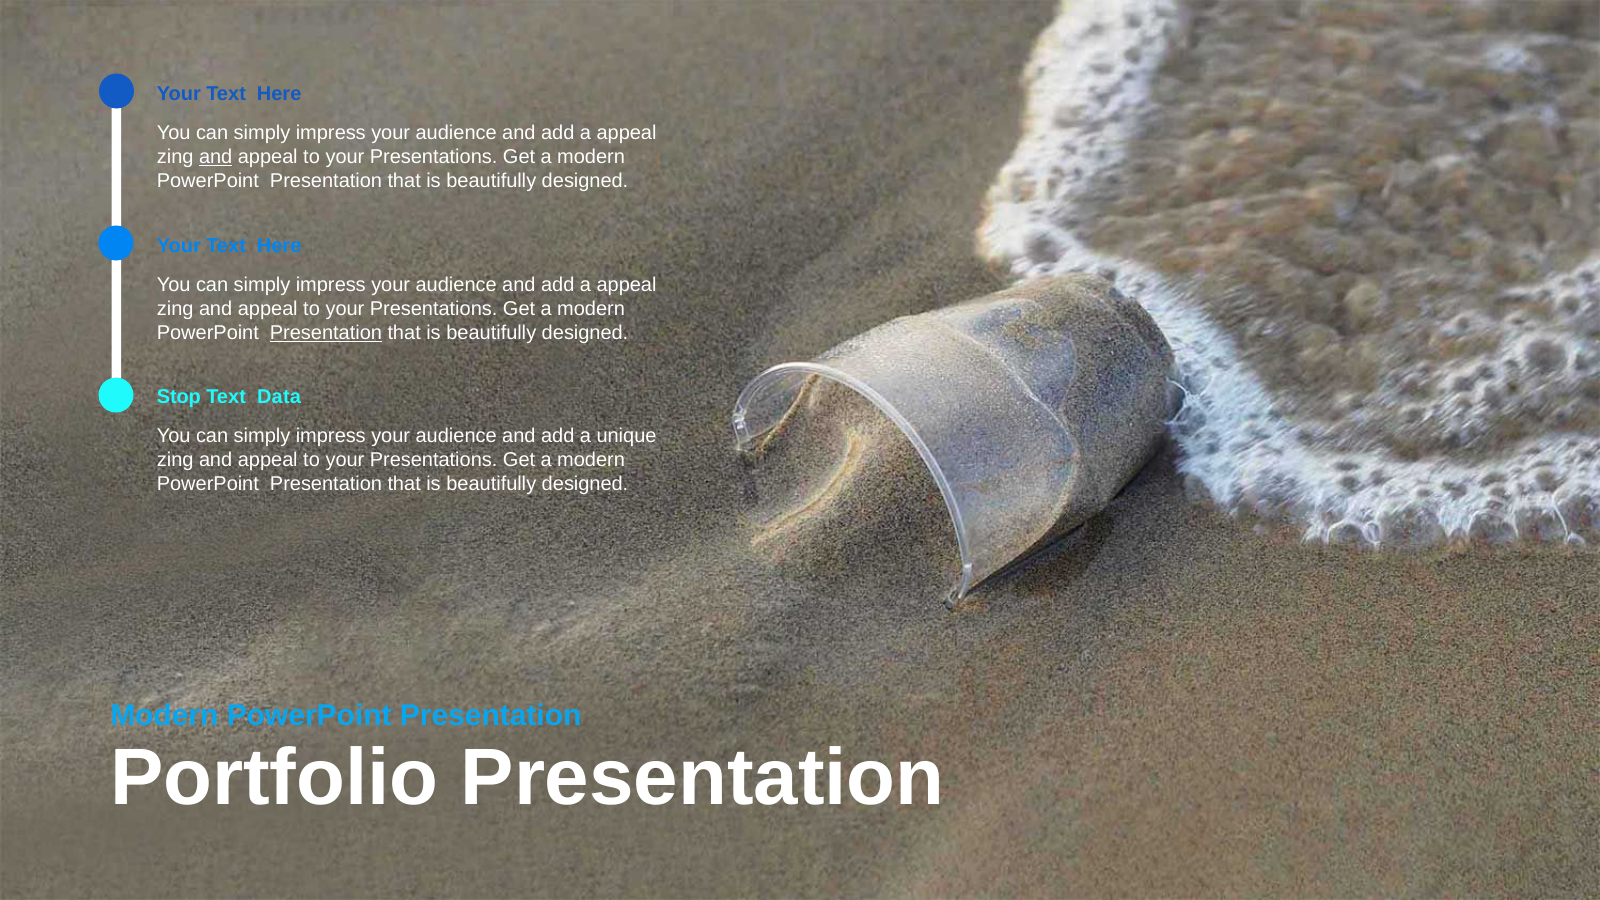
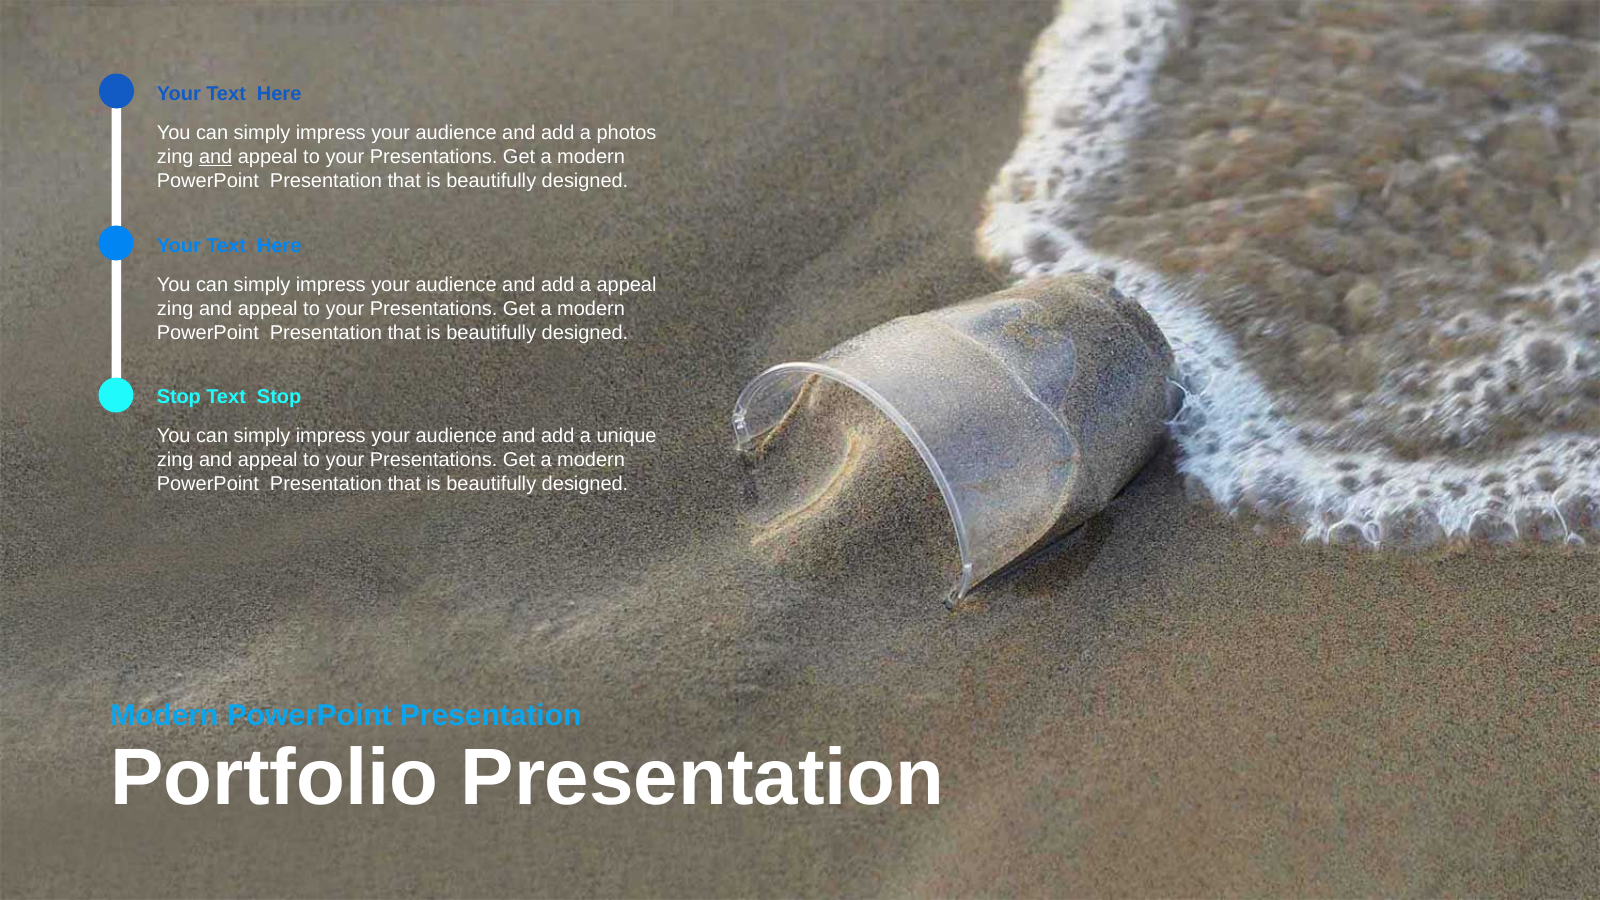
appeal at (627, 133): appeal -> photos
Presentation at (326, 333) underline: present -> none
Text Data: Data -> Stop
